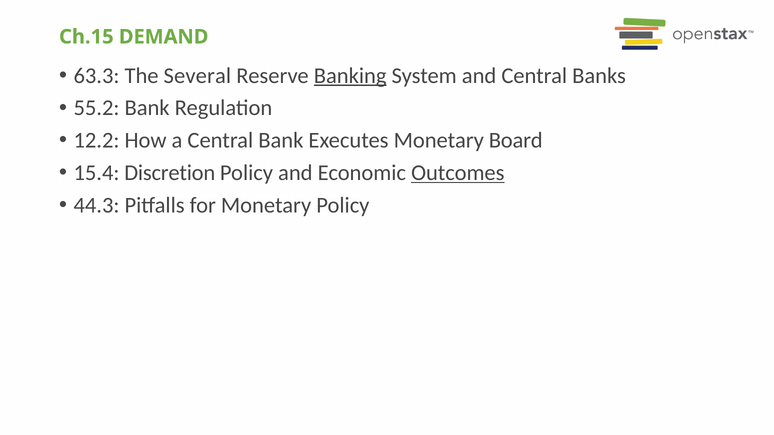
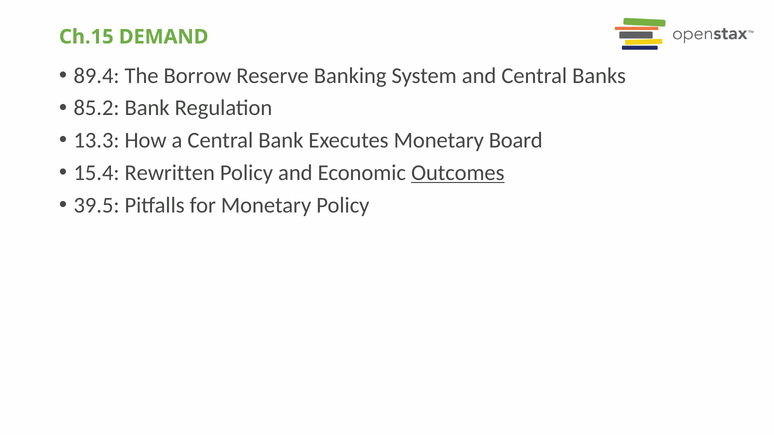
63.3: 63.3 -> 89.4
Several: Several -> Borrow
Banking underline: present -> none
55.2: 55.2 -> 85.2
12.2: 12.2 -> 13.3
Discretion: Discretion -> Rewritten
44.3: 44.3 -> 39.5
